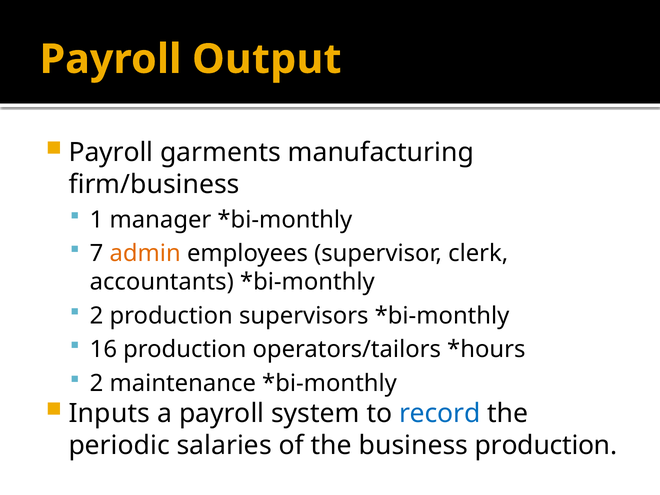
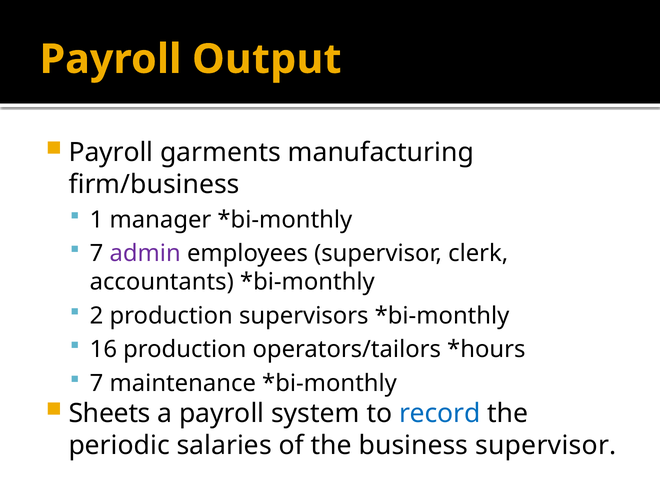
admin colour: orange -> purple
2 at (97, 383): 2 -> 7
Inputs: Inputs -> Sheets
business production: production -> supervisor
